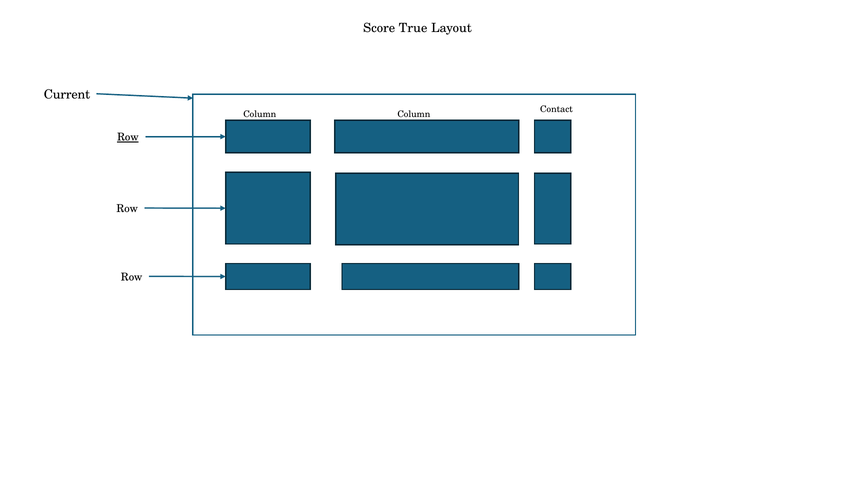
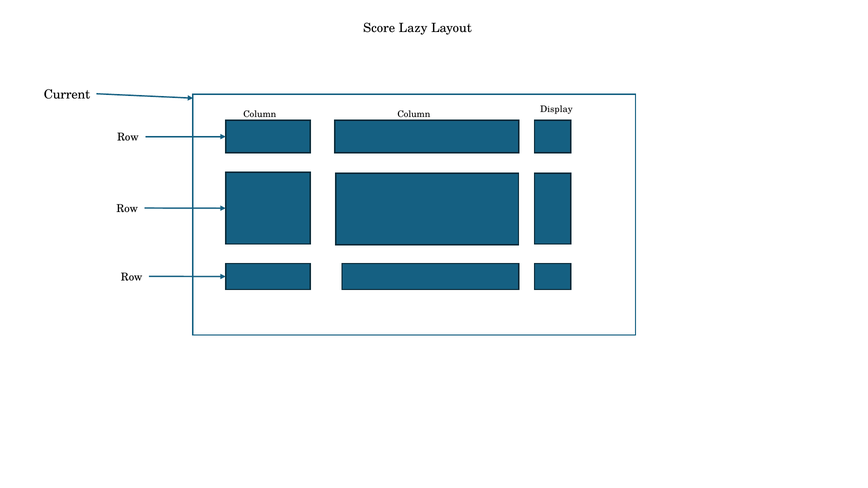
True: True -> Lazy
Contact: Contact -> Display
Row at (128, 137) underline: present -> none
